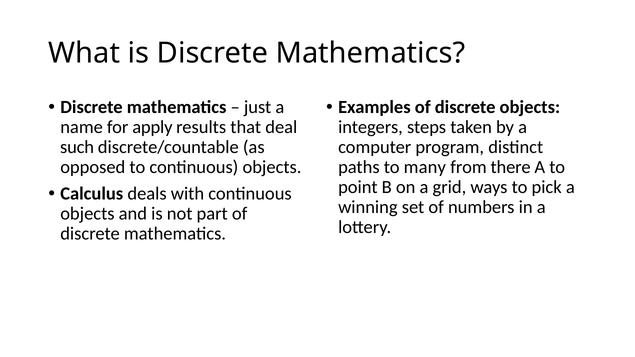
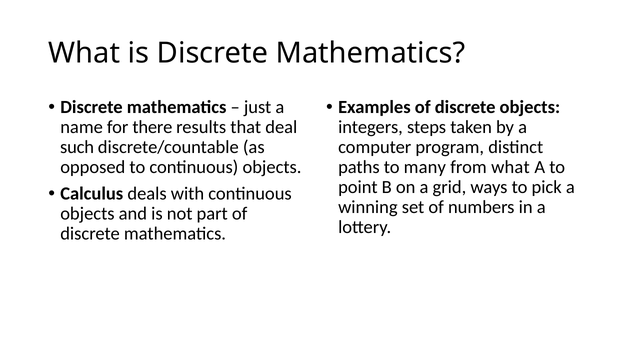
apply: apply -> there
from there: there -> what
